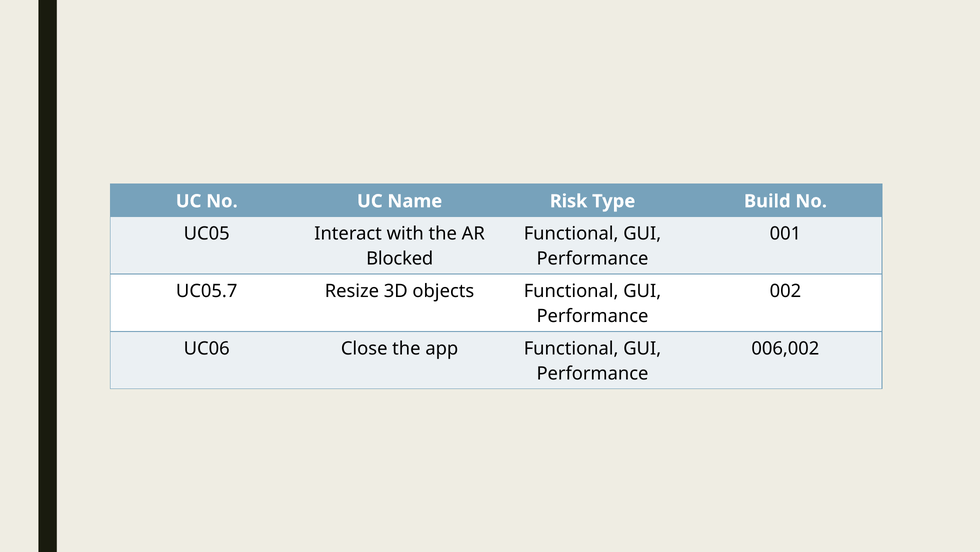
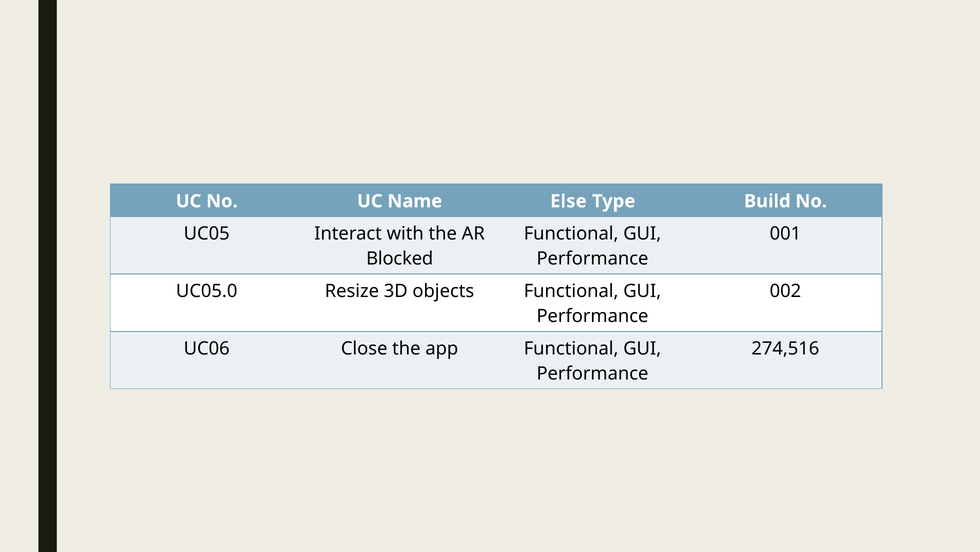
Risk: Risk -> Else
UC05.7: UC05.7 -> UC05.0
006,002: 006,002 -> 274,516
